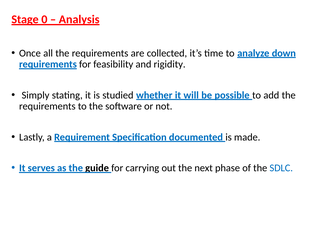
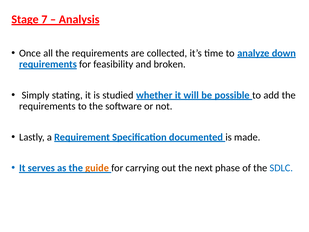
0: 0 -> 7
rigidity: rigidity -> broken
guide colour: black -> orange
